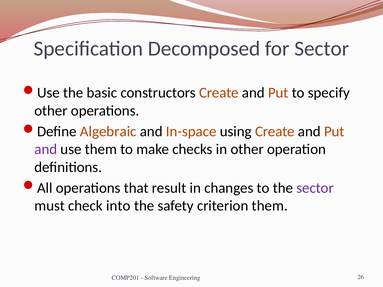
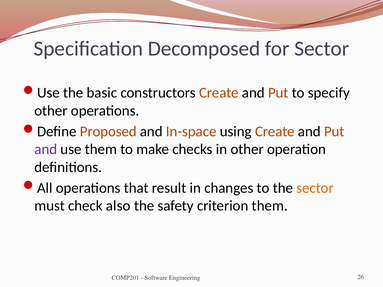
Algebraic: Algebraic -> Proposed
sector at (315, 188) colour: purple -> orange
into: into -> also
